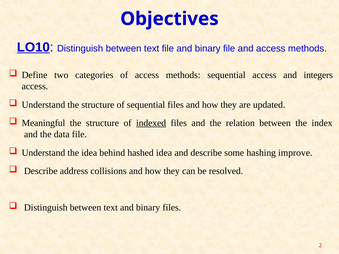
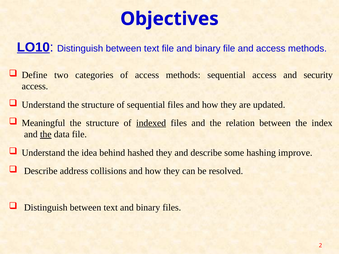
integers: integers -> security
the at (46, 134) underline: none -> present
hashed idea: idea -> they
